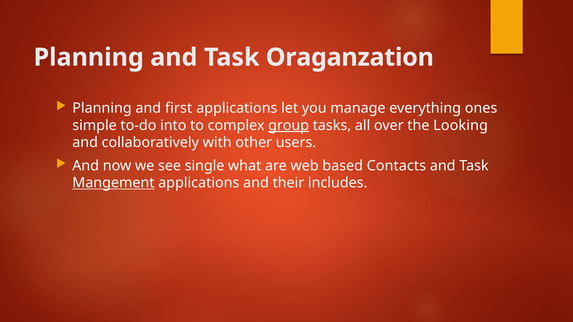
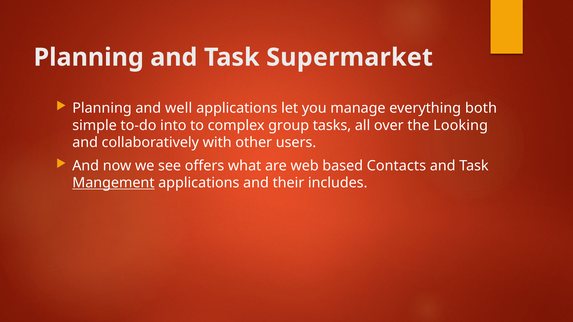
Oraganzation: Oraganzation -> Supermarket
first: first -> well
ones: ones -> both
group underline: present -> none
single: single -> offers
